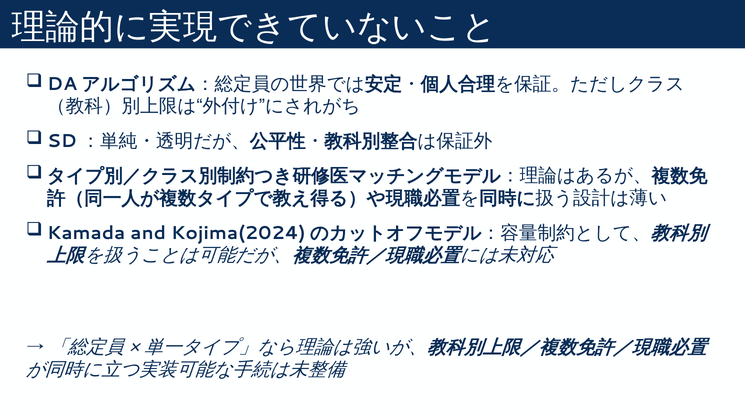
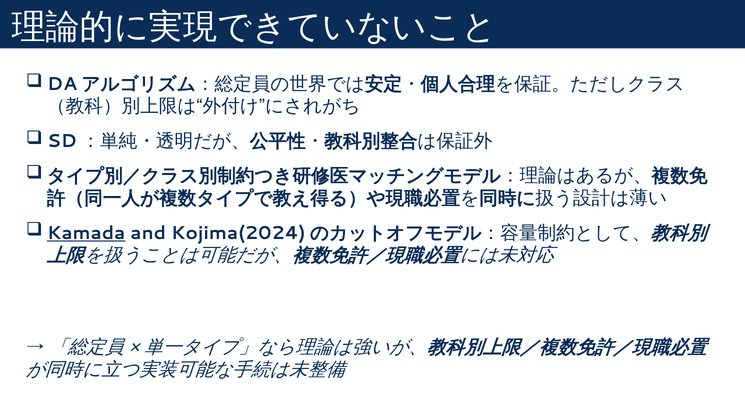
Kamada underline: none -> present
